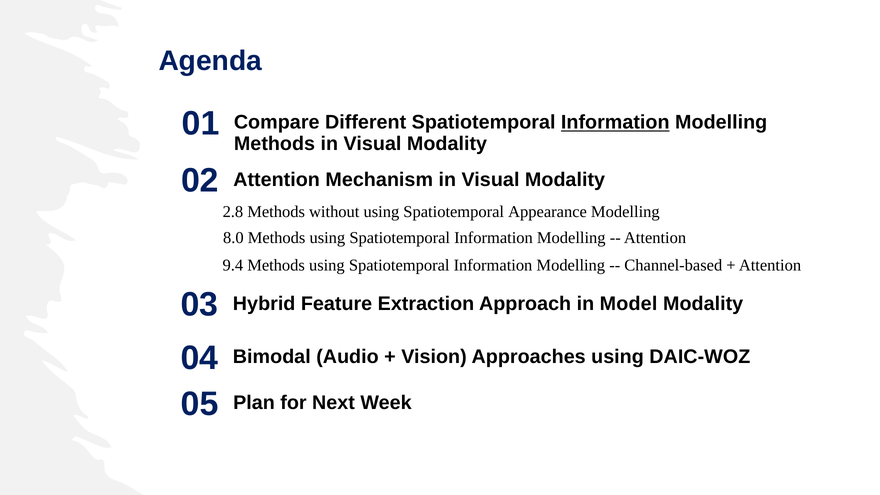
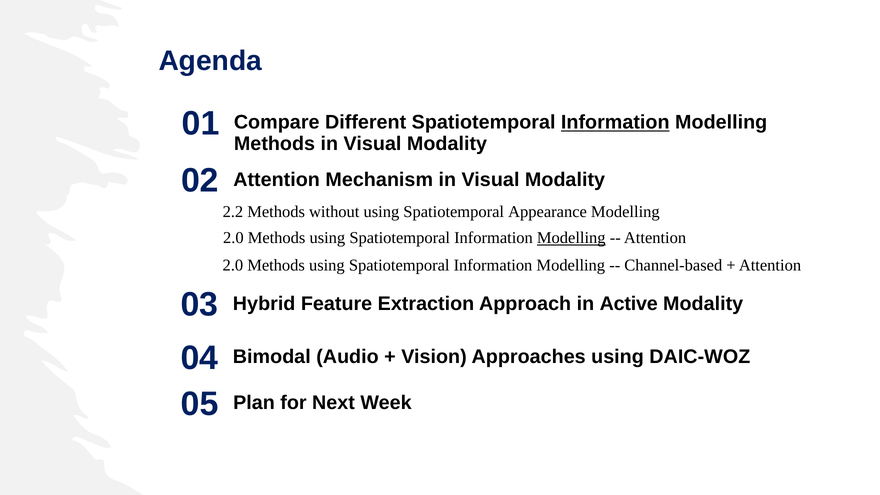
2.8: 2.8 -> 2.2
8.0 at (233, 238): 8.0 -> 2.0
Modelling at (571, 238) underline: none -> present
9.4 at (233, 265): 9.4 -> 2.0
Model: Model -> Active
